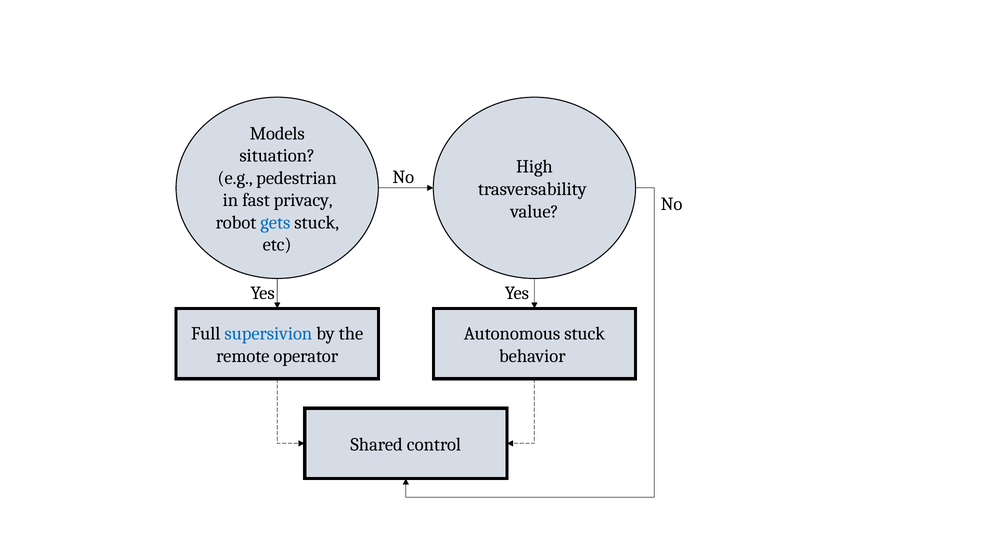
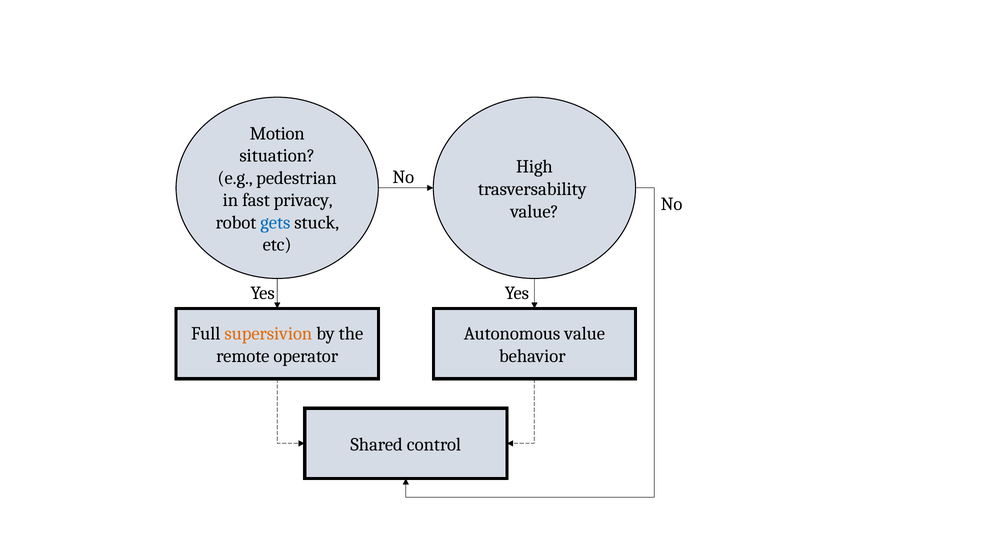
Models: Models -> Motion
supersivion colour: blue -> orange
Autonomous stuck: stuck -> value
